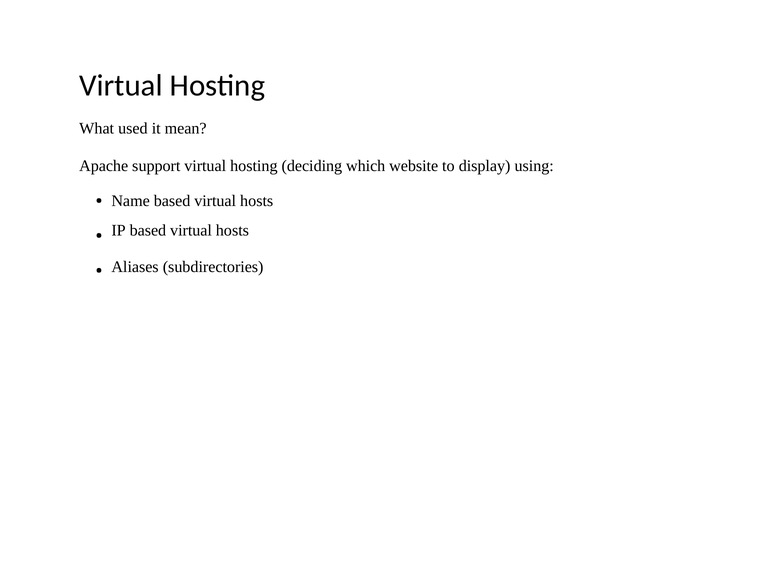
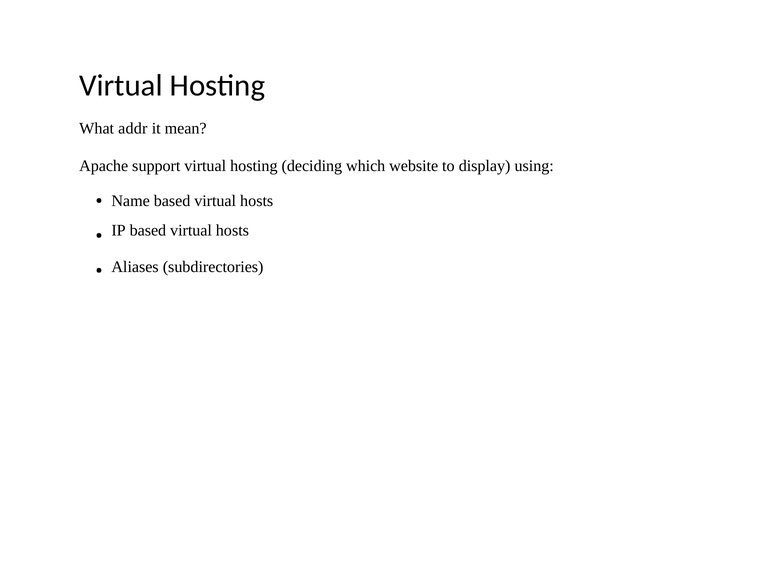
used: used -> addr
